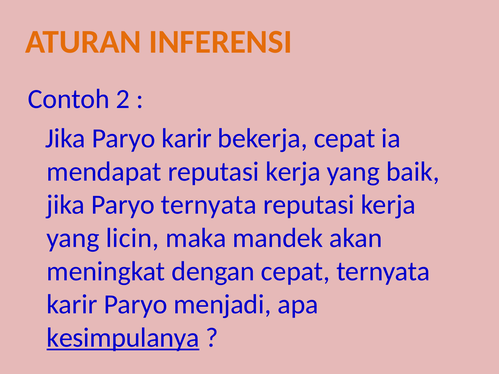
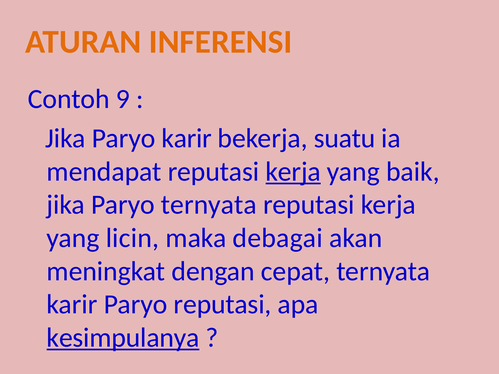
2: 2 -> 9
bekerja cepat: cepat -> suatu
kerja at (293, 172) underline: none -> present
mandek: mandek -> debagai
Paryo menjadi: menjadi -> reputasi
